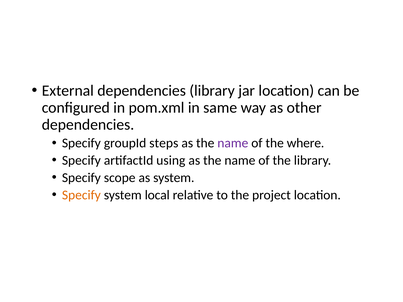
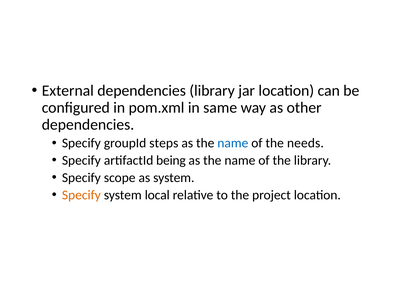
name at (233, 143) colour: purple -> blue
where: where -> needs
using: using -> being
